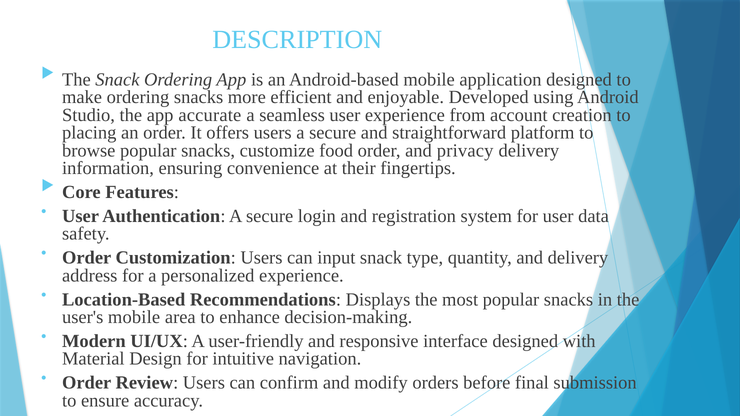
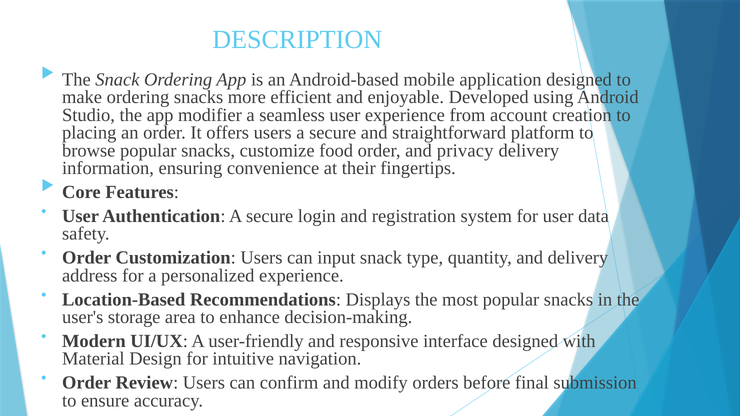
accurate: accurate -> modifier
user's mobile: mobile -> storage
